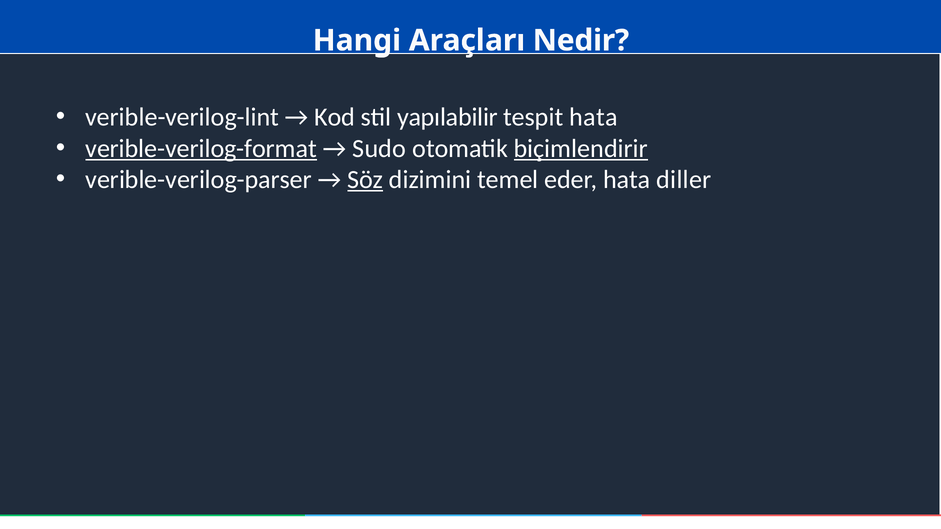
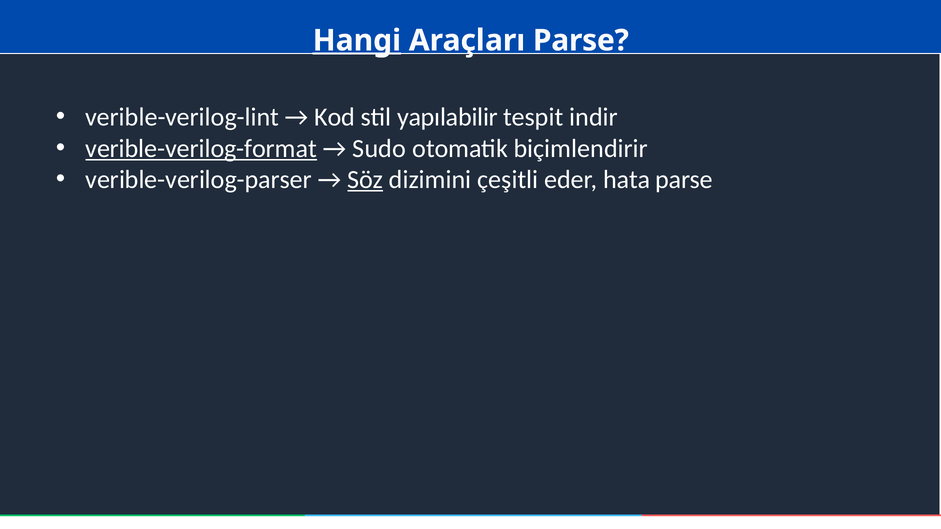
Hangi underline: none -> present
Araçları Nedir: Nedir -> Parse
tespit hata: hata -> indir
biçimlendirir underline: present -> none
temel: temel -> çeşitli
hata diller: diller -> parse
